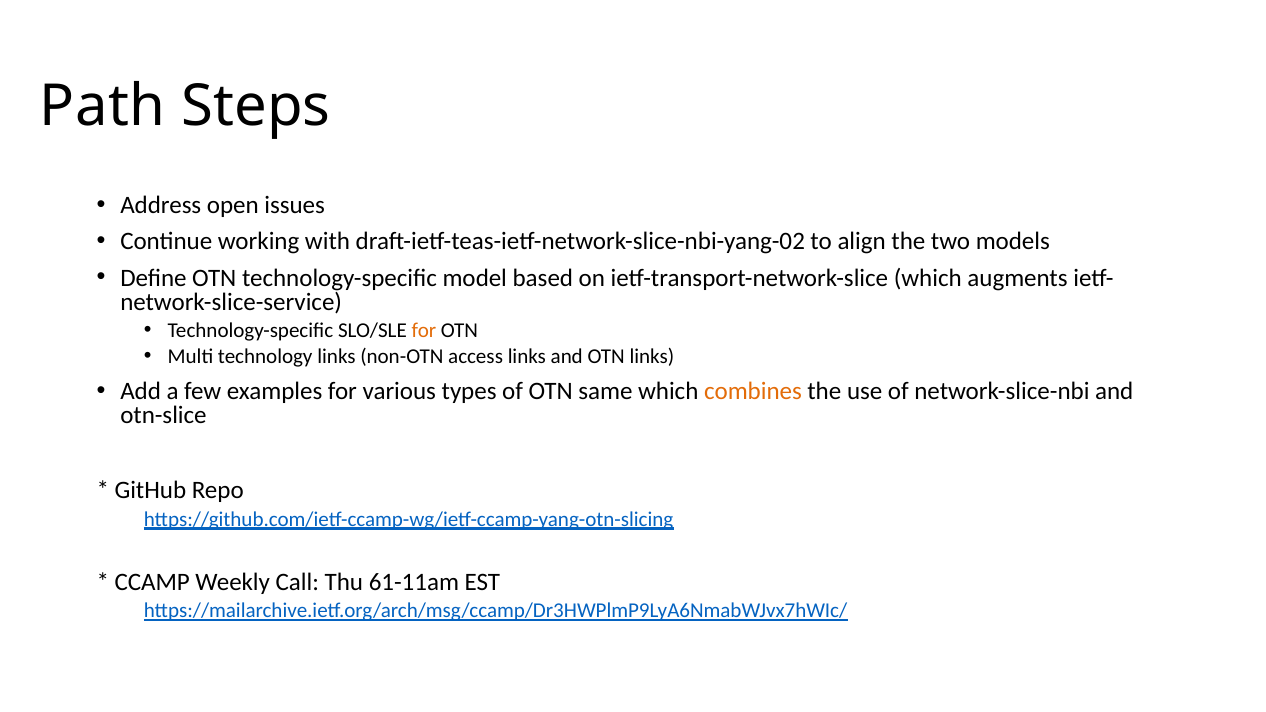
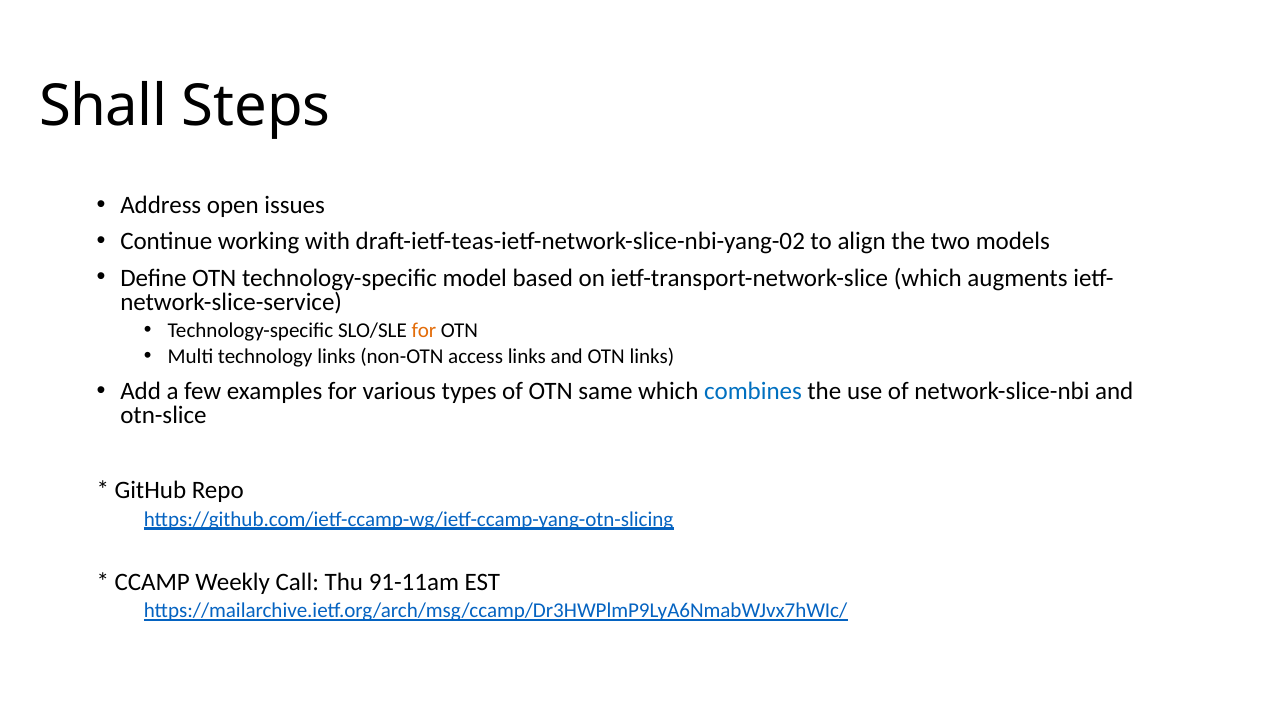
Path: Path -> Shall
combines colour: orange -> blue
61-11am: 61-11am -> 91-11am
